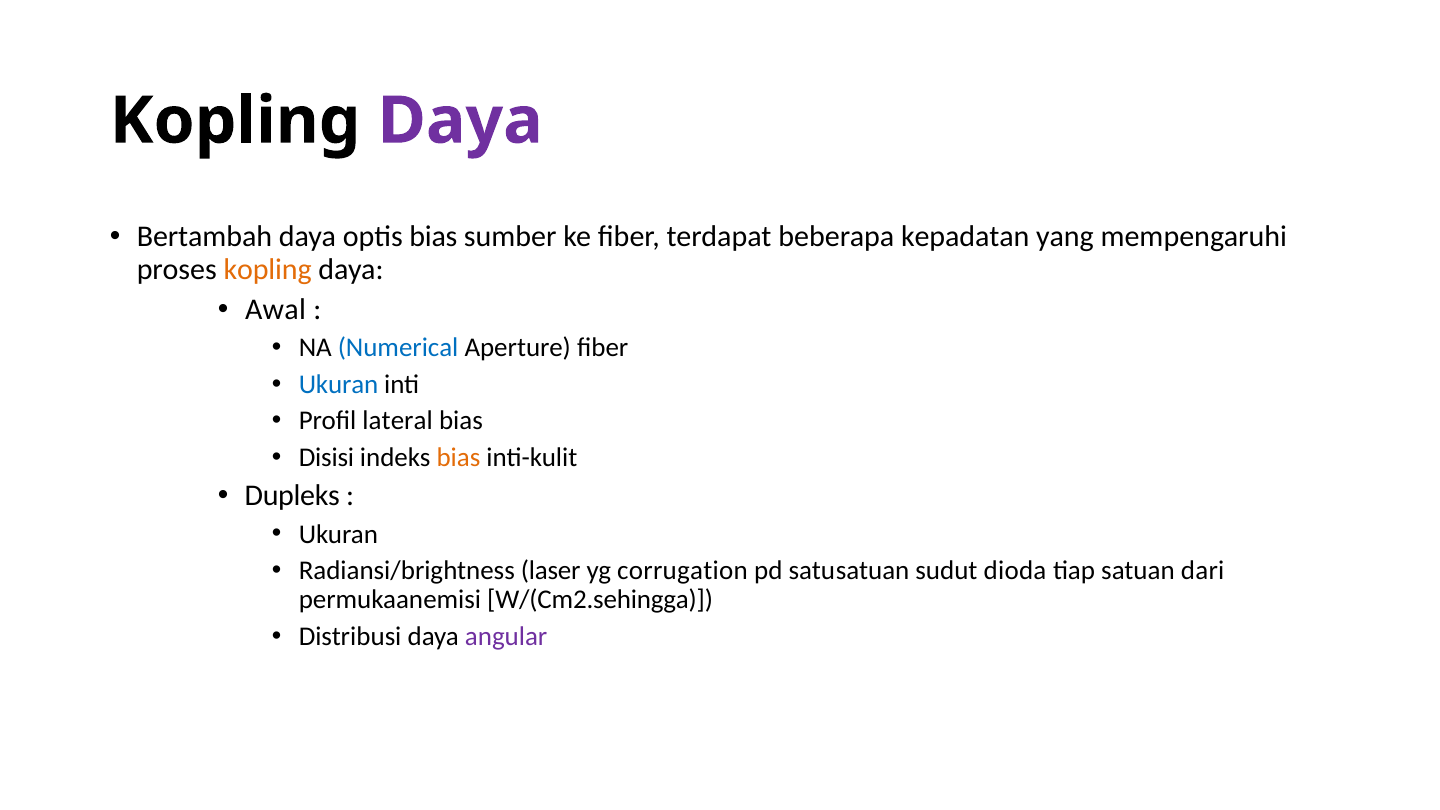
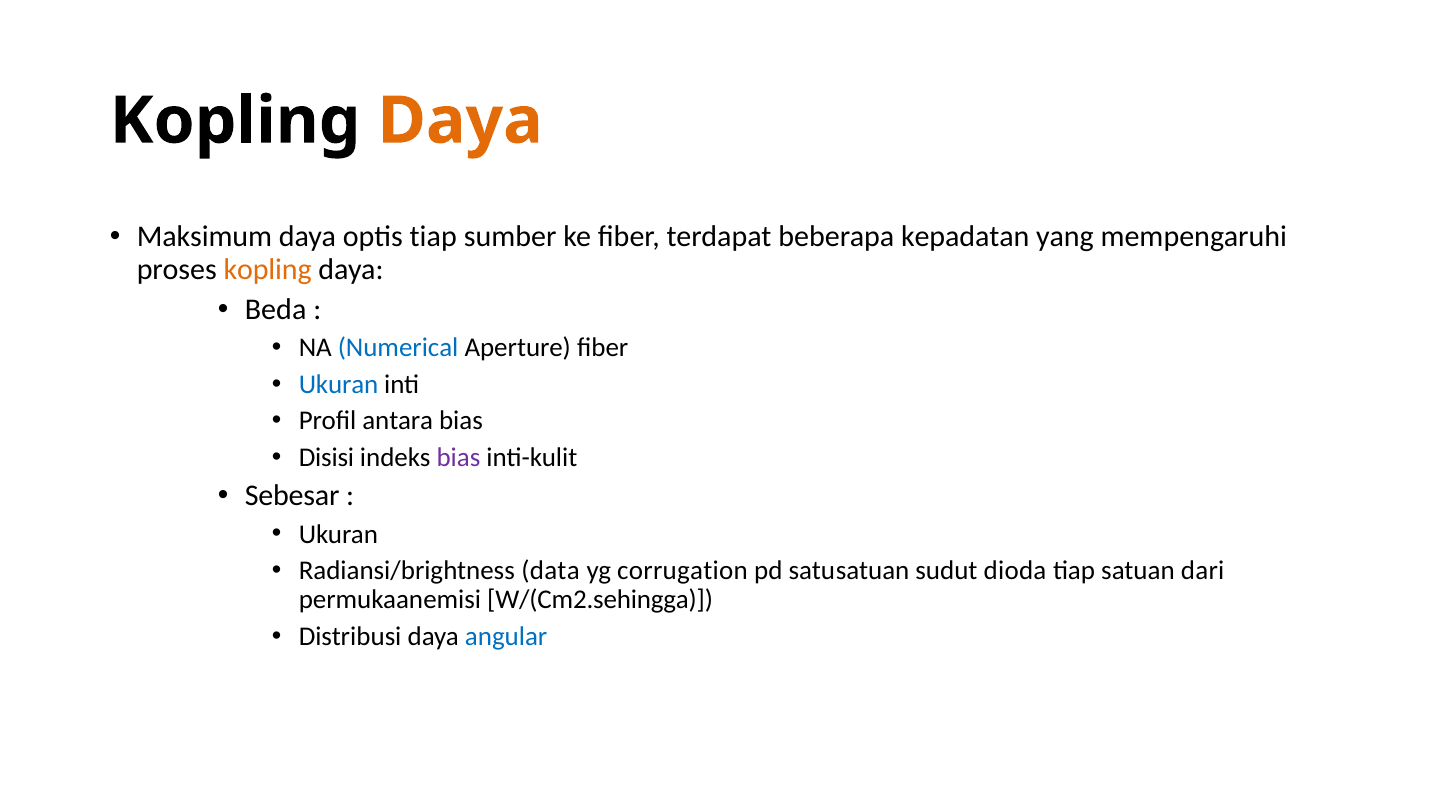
Daya at (460, 121) colour: purple -> orange
Bertambah: Bertambah -> Maksimum
optis bias: bias -> tiap
Awal: Awal -> Beda
lateral: lateral -> antara
bias at (458, 458) colour: orange -> purple
Dupleks: Dupleks -> Sebesar
laser: laser -> data
angular colour: purple -> blue
